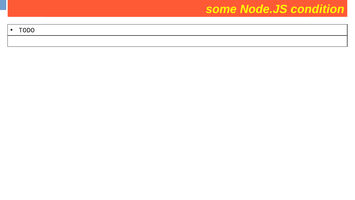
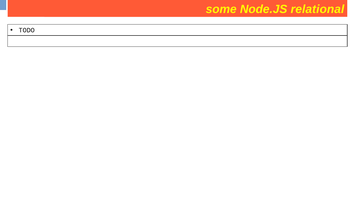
condition: condition -> relational
